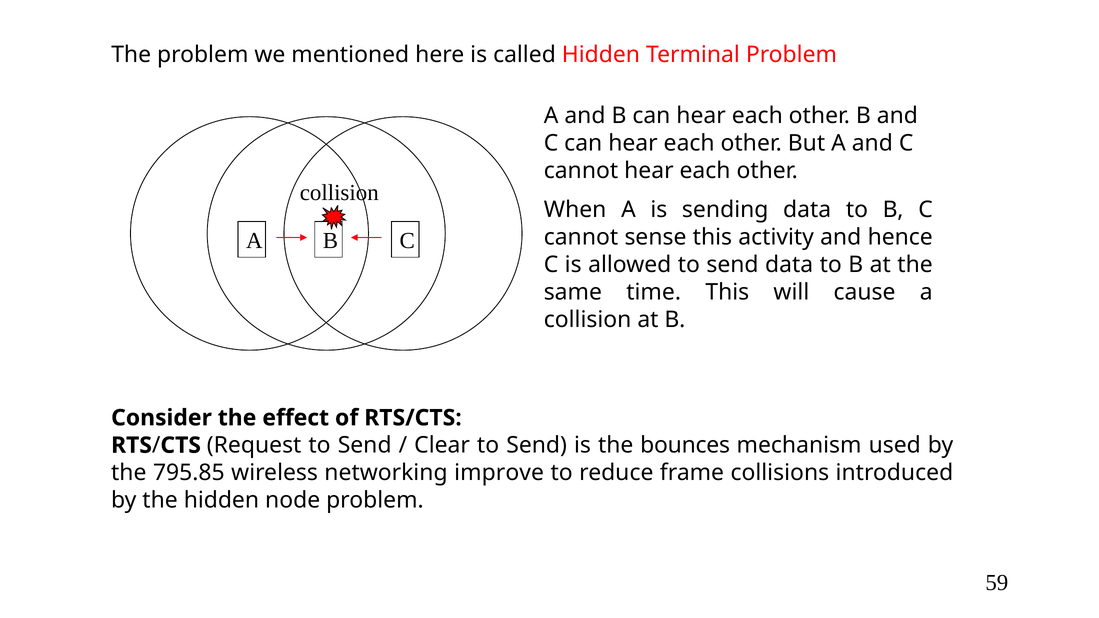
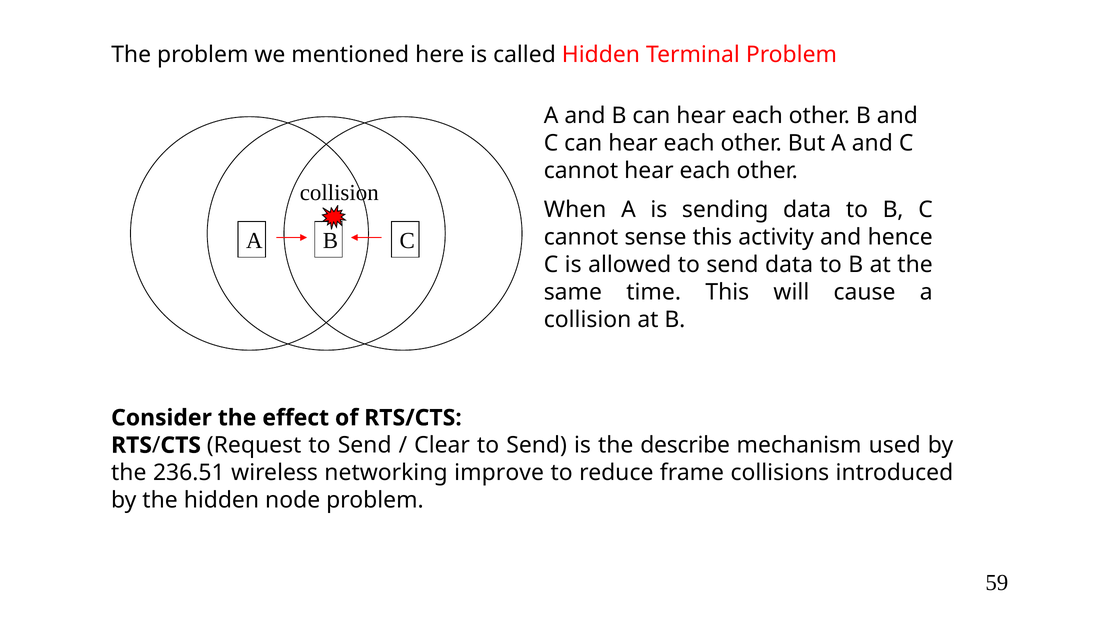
bounces: bounces -> describe
795.85: 795.85 -> 236.51
